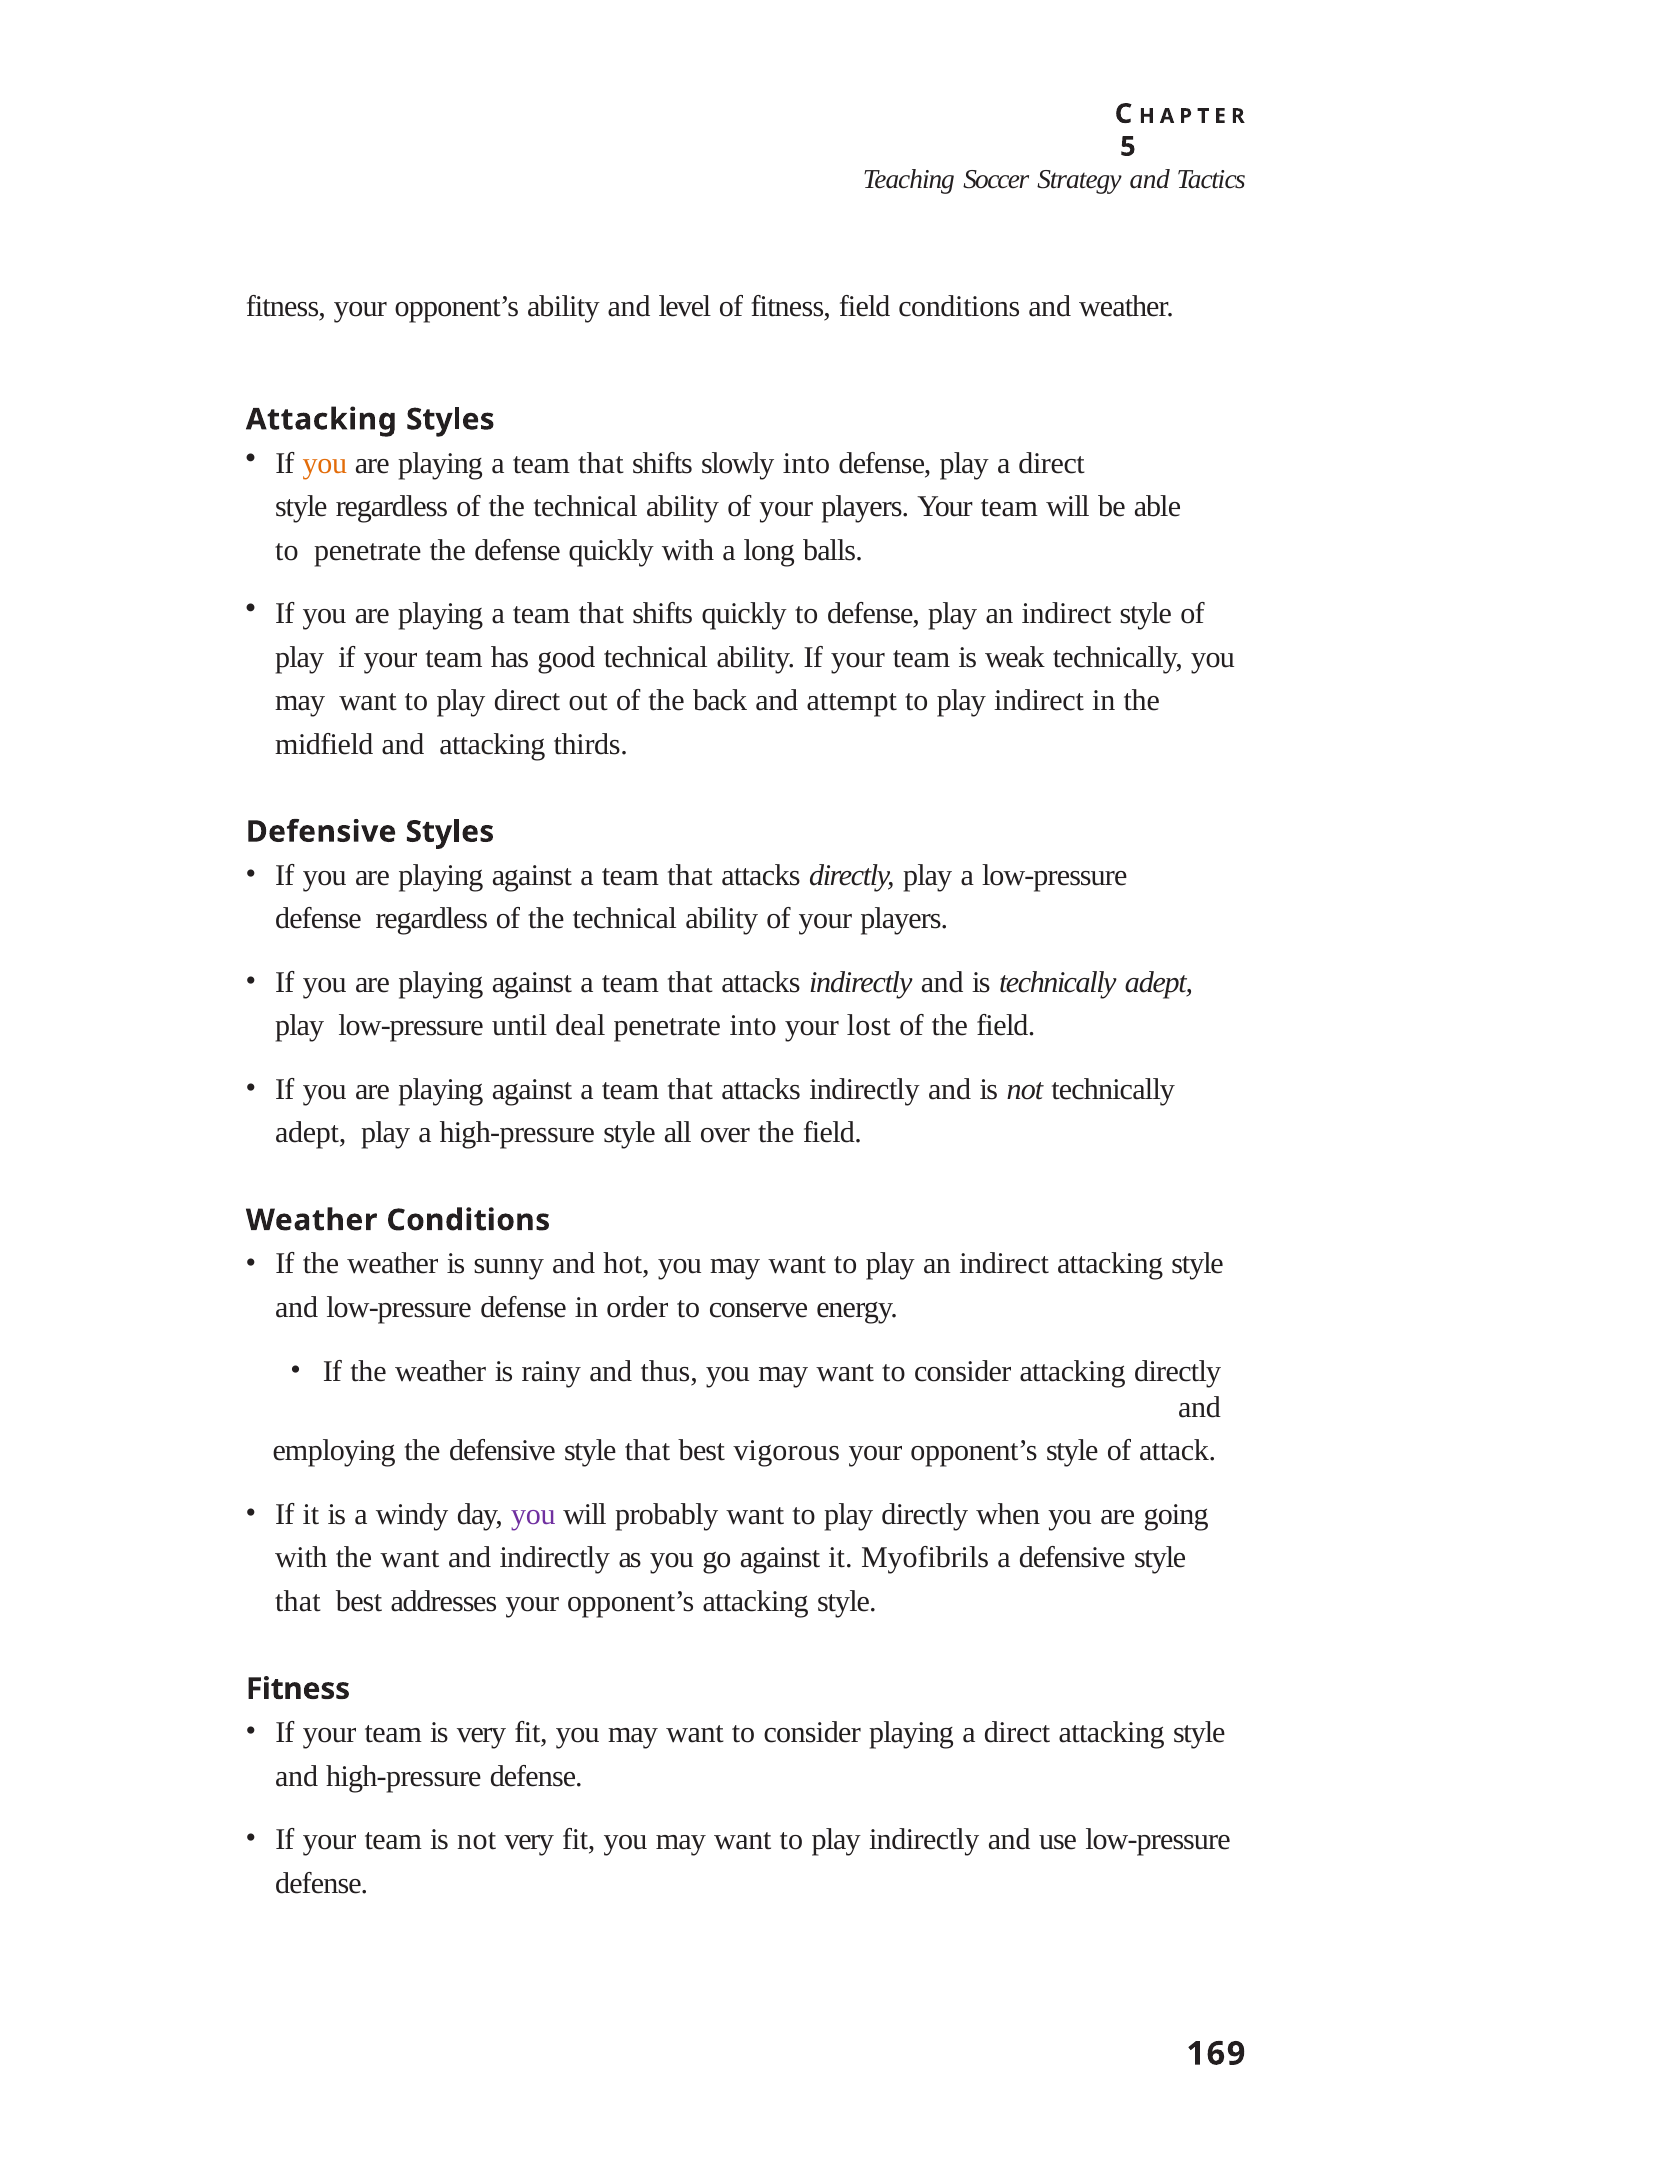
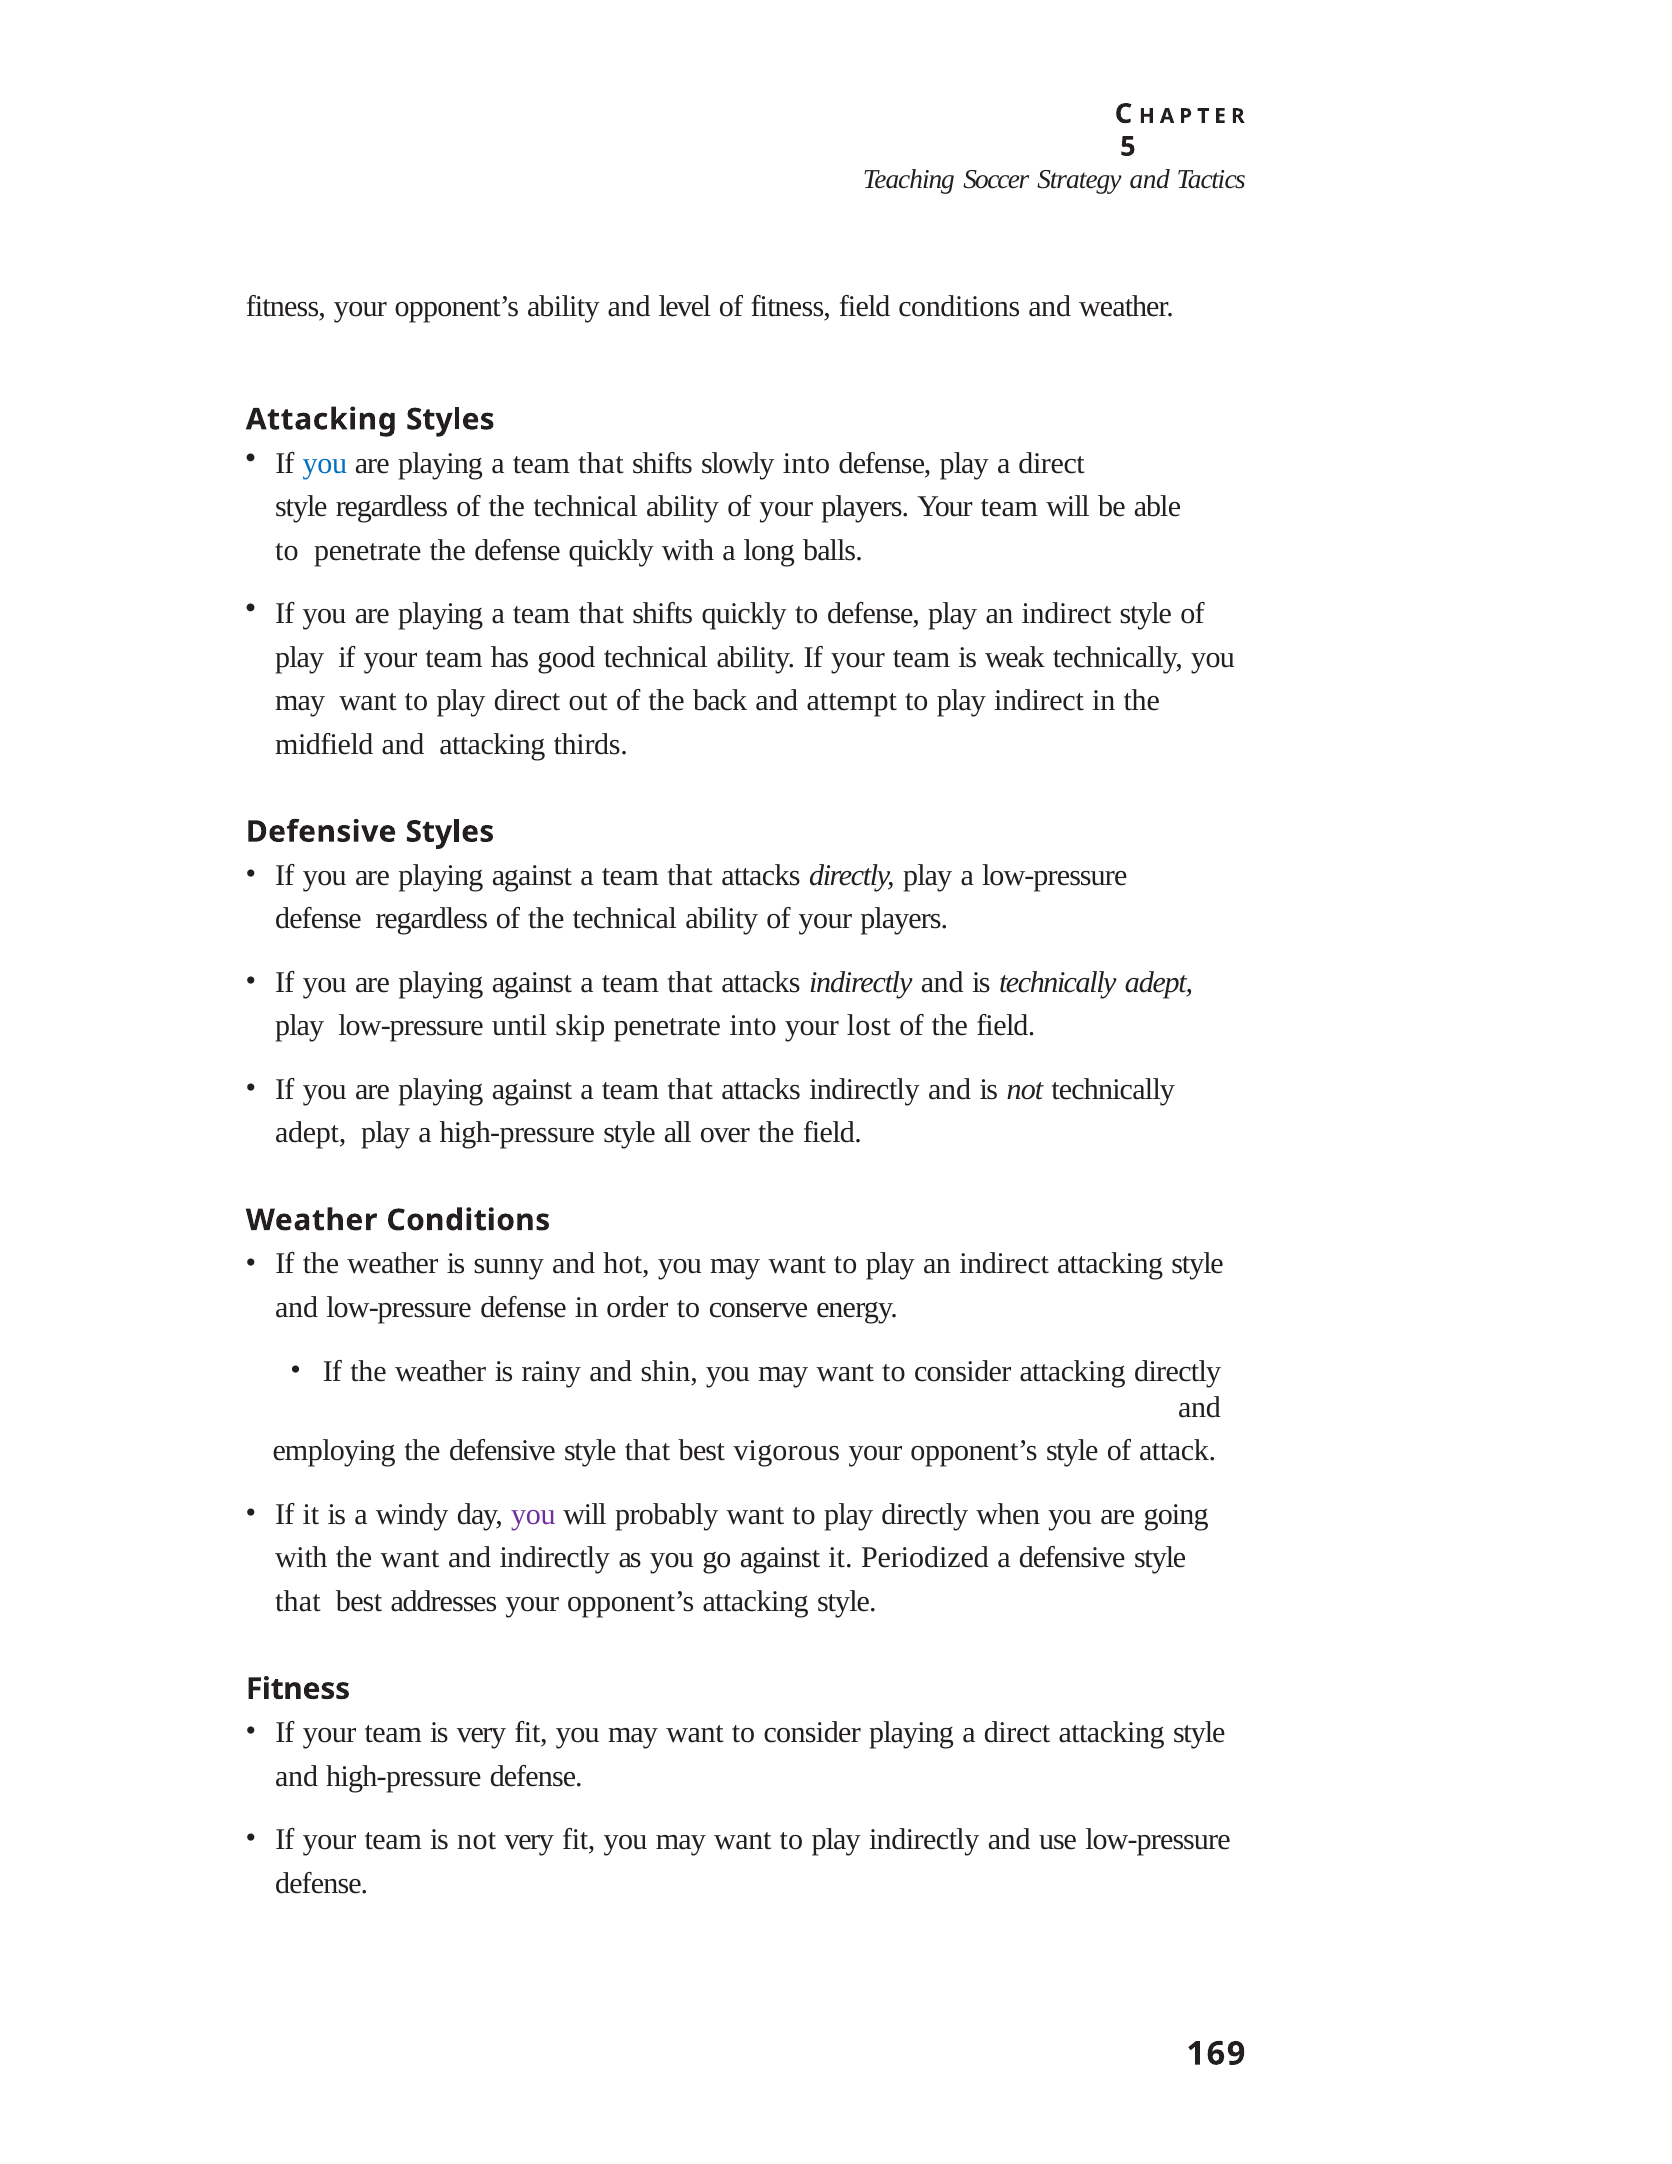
you at (325, 463) colour: orange -> blue
deal: deal -> skip
thus: thus -> shin
Myofibrils: Myofibrils -> Periodized
